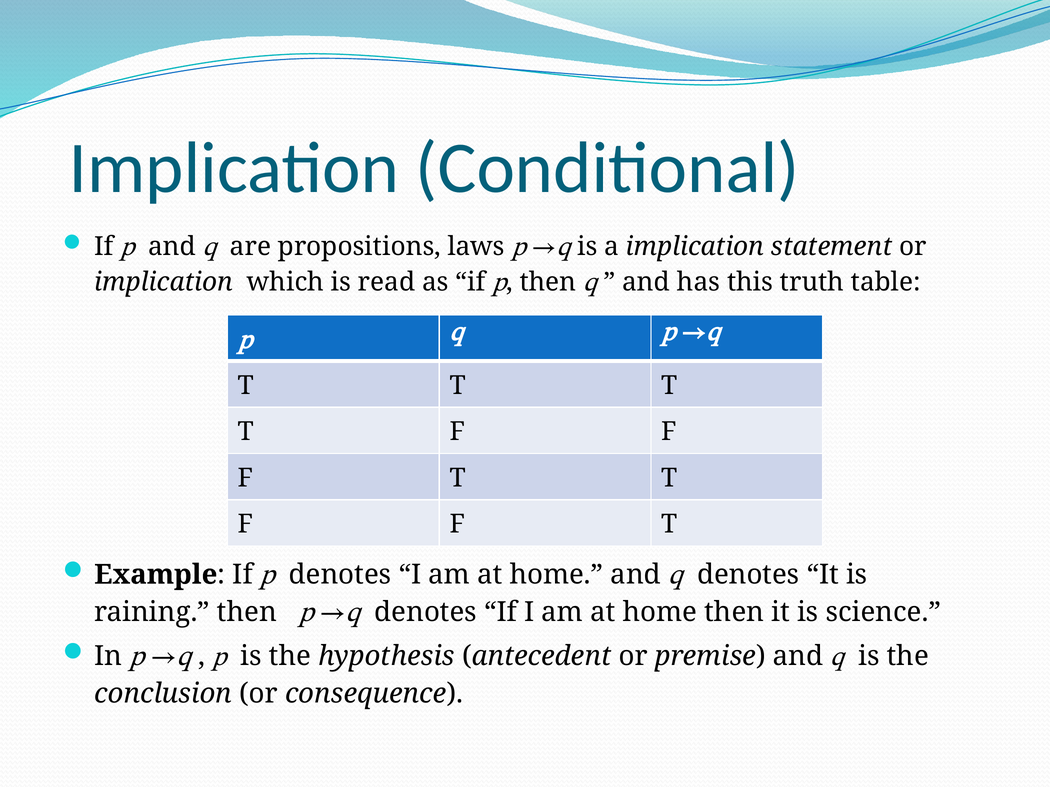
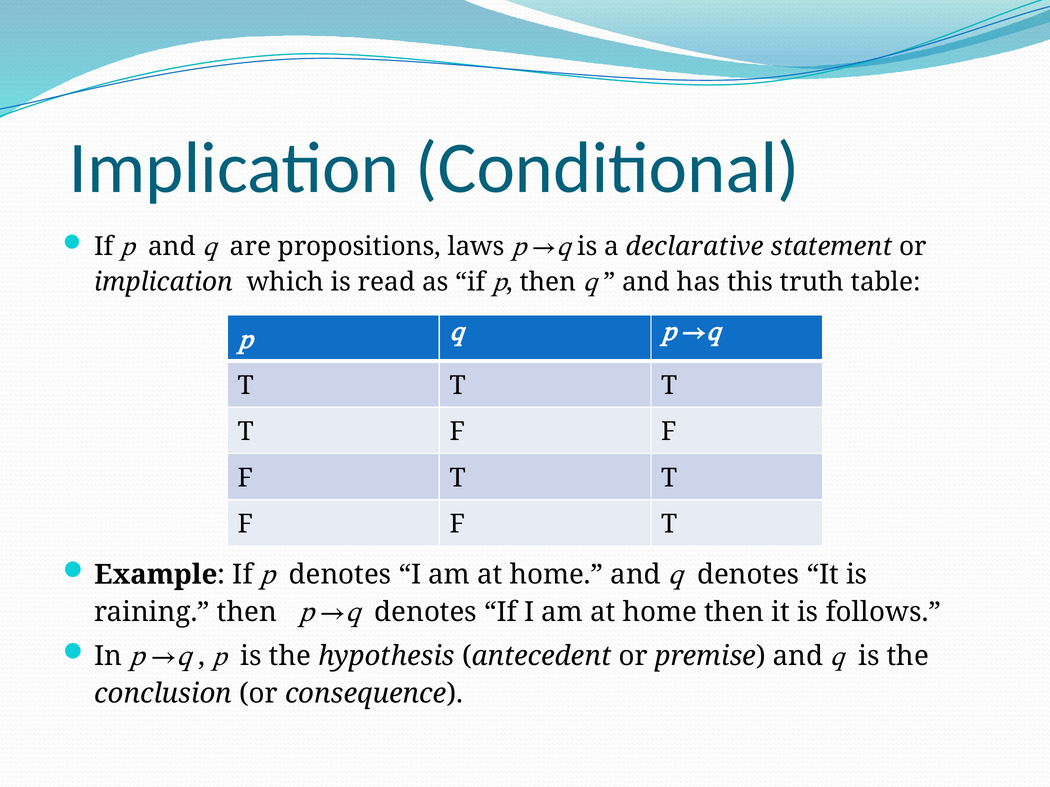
a implication: implication -> declarative
science: science -> follows
